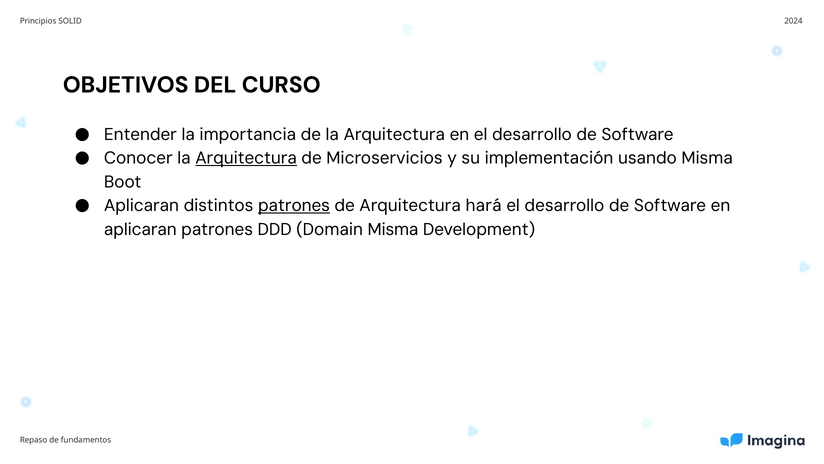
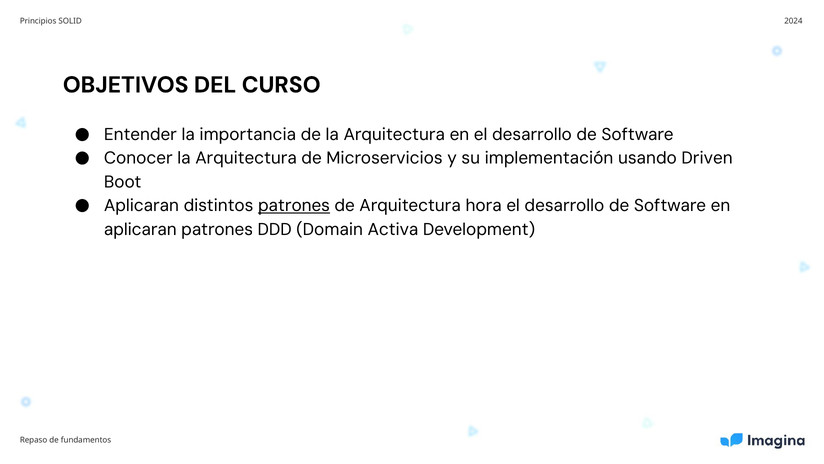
Arquitectura at (246, 158) underline: present -> none
usando Misma: Misma -> Driven
hará: hará -> hora
Domain Misma: Misma -> Activa
